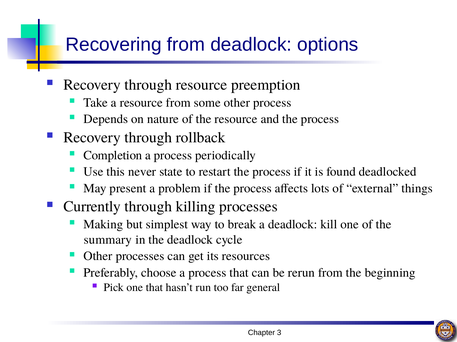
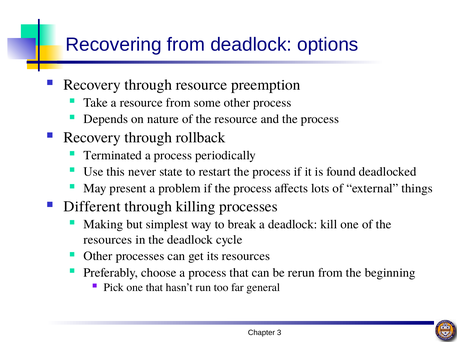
Completion: Completion -> Terminated
Currently: Currently -> Different
summary at (108, 240): summary -> resources
